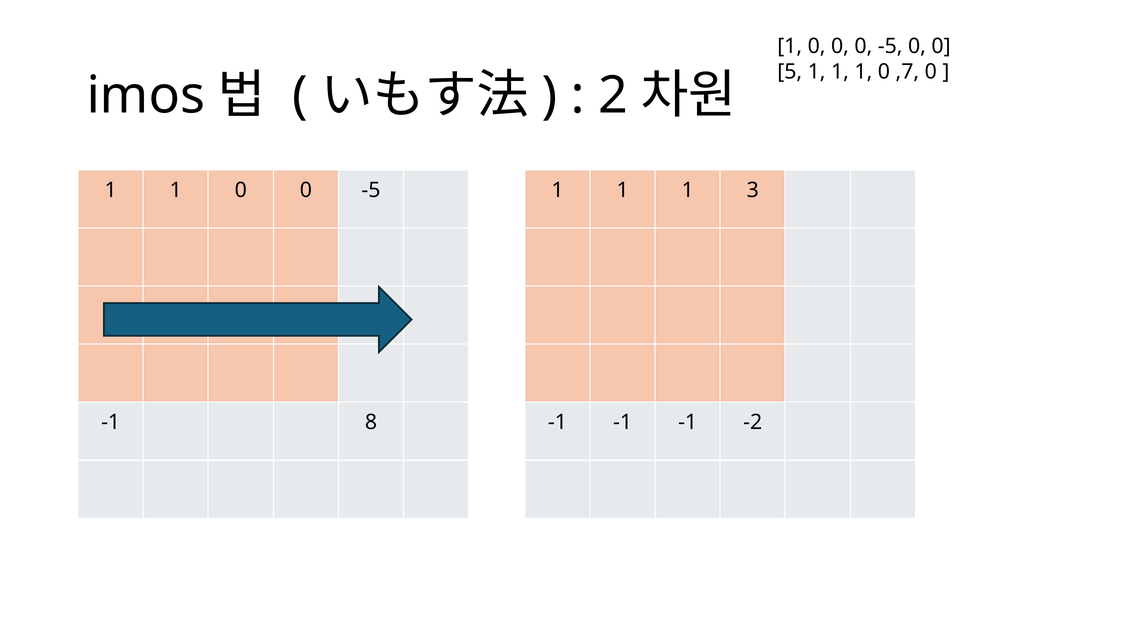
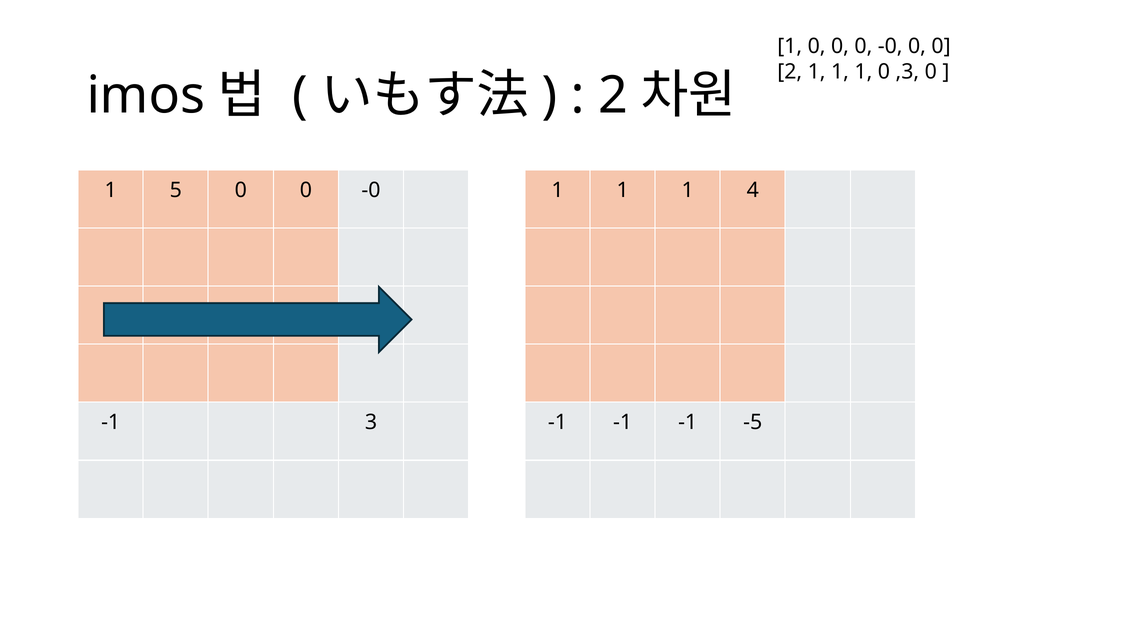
0 0 0 -5: -5 -> -0
5 at (790, 72): 5 -> 2
,7: ,7 -> ,3
1 at (176, 190): 1 -> 5
-5 at (371, 190): -5 -> -0
3: 3 -> 4
8: 8 -> 3
-2: -2 -> -5
